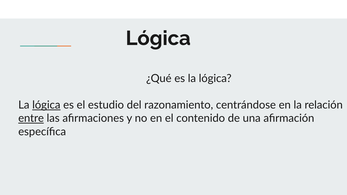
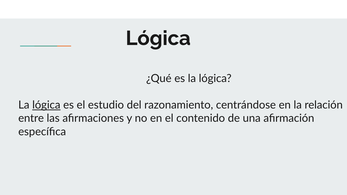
entre underline: present -> none
